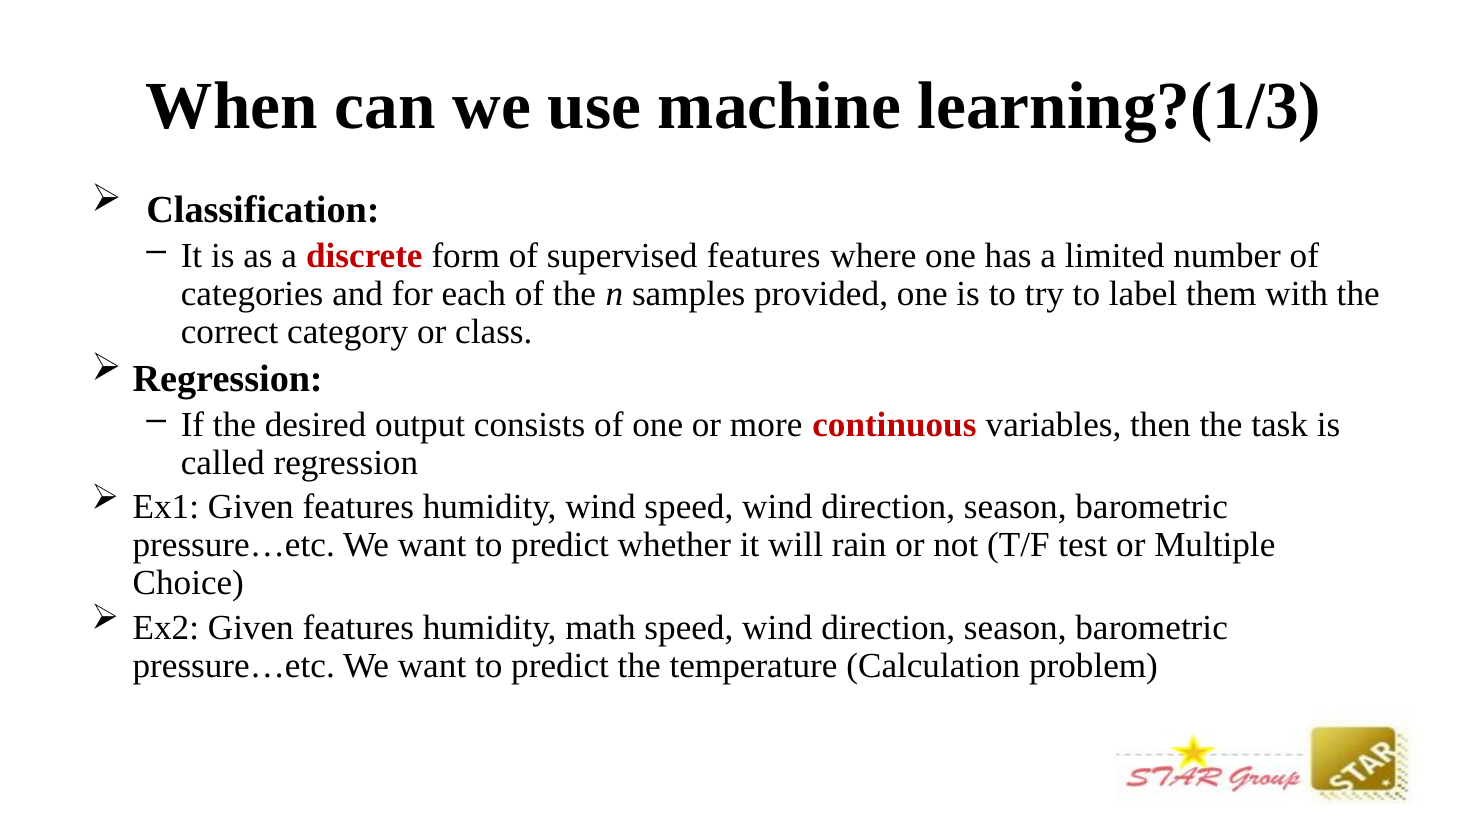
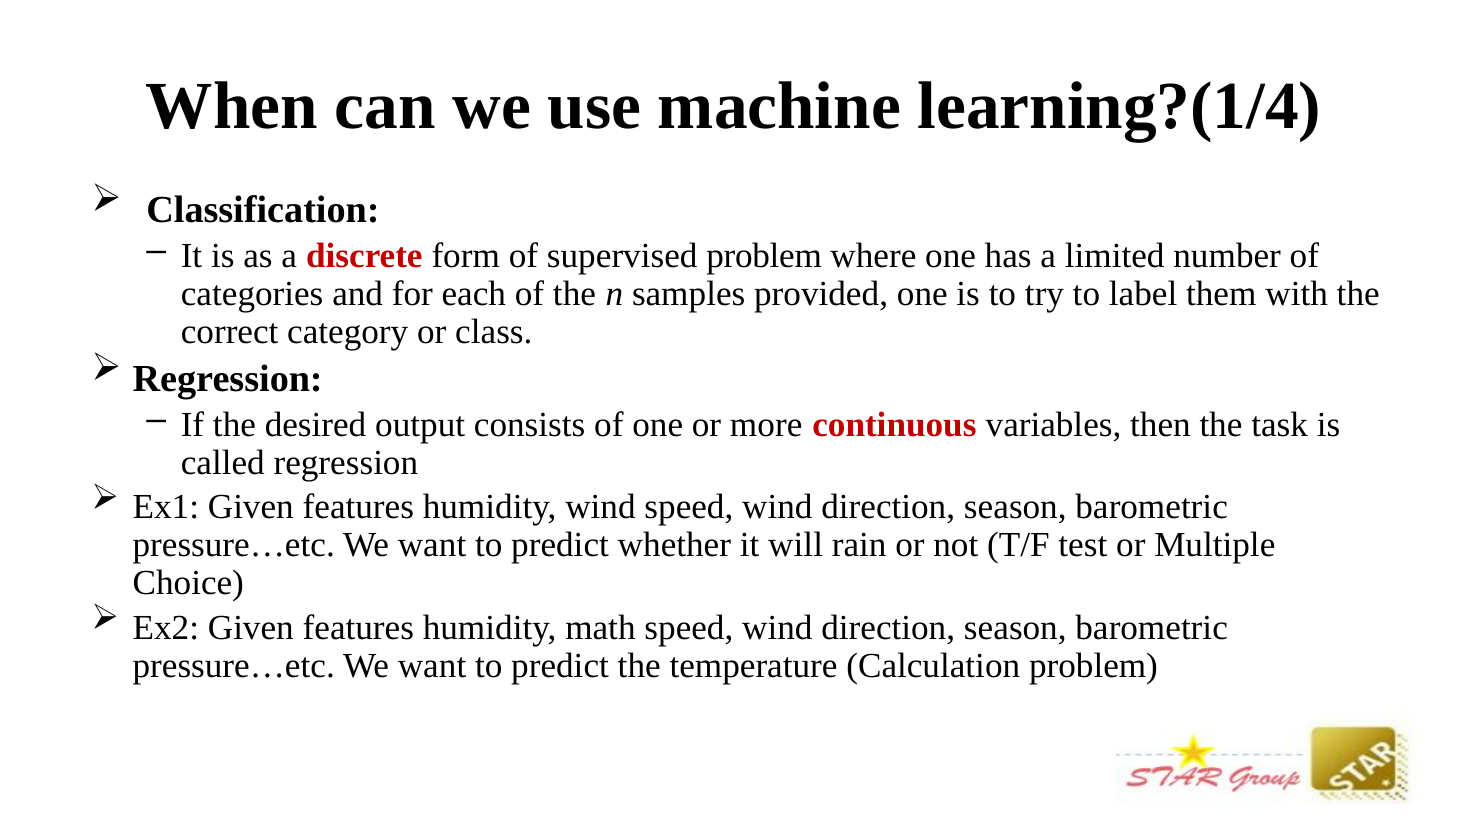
learning?(1/3: learning?(1/3 -> learning?(1/4
supervised features: features -> problem
